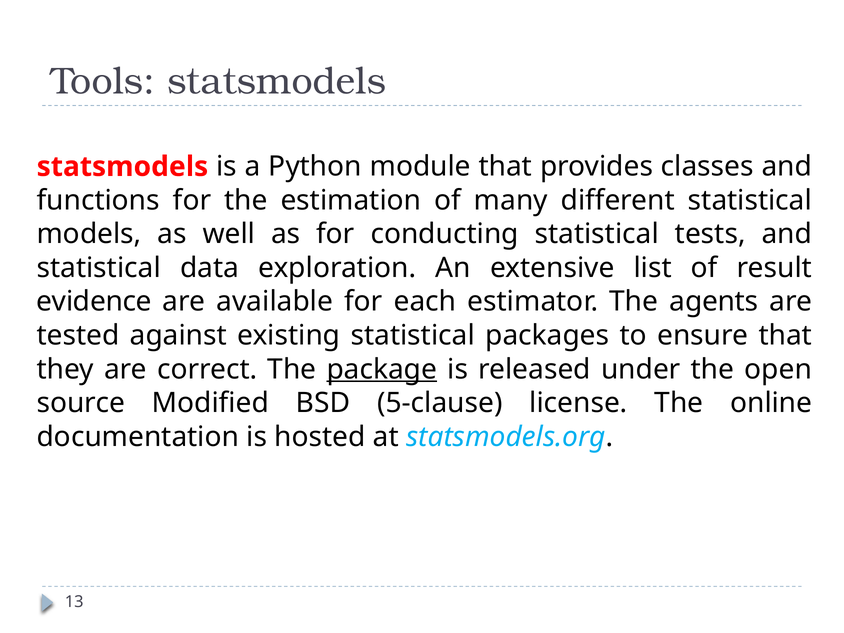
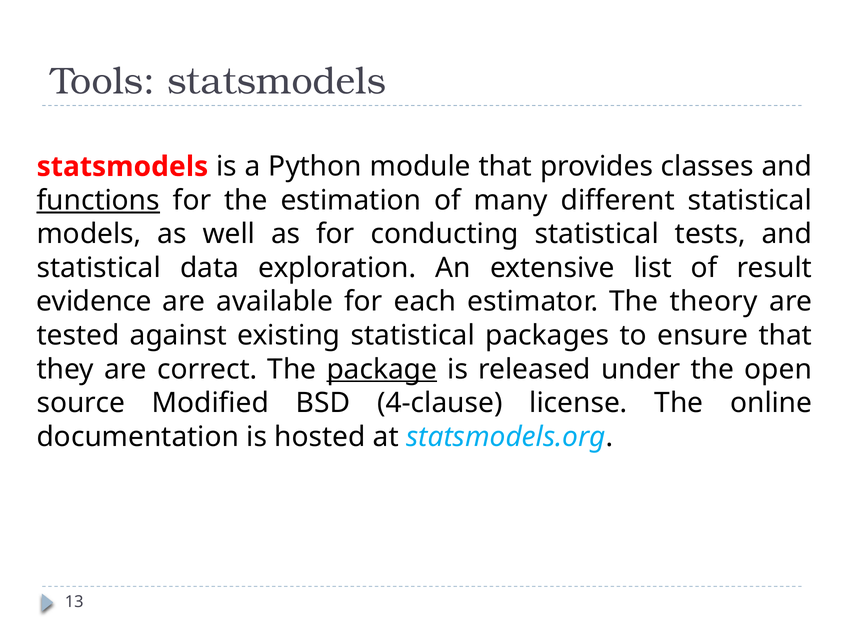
functions underline: none -> present
agents: agents -> theory
5-clause: 5-clause -> 4-clause
